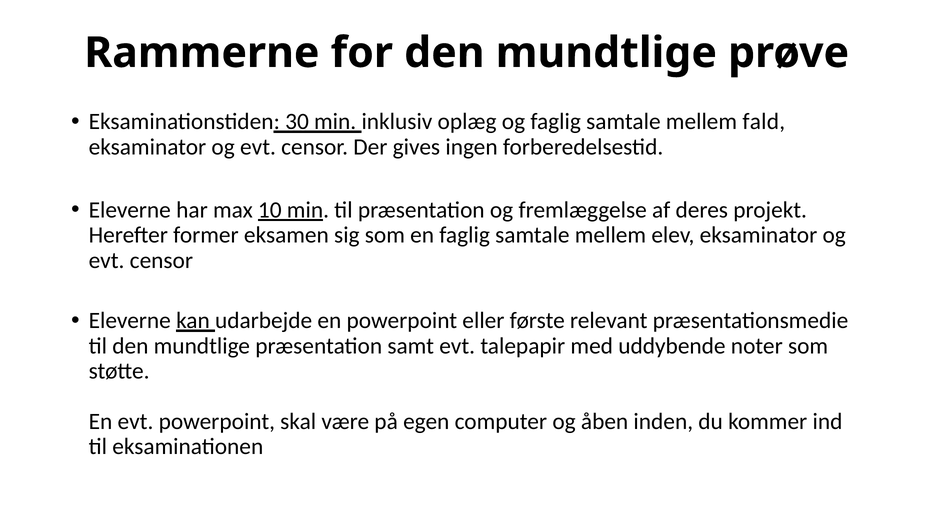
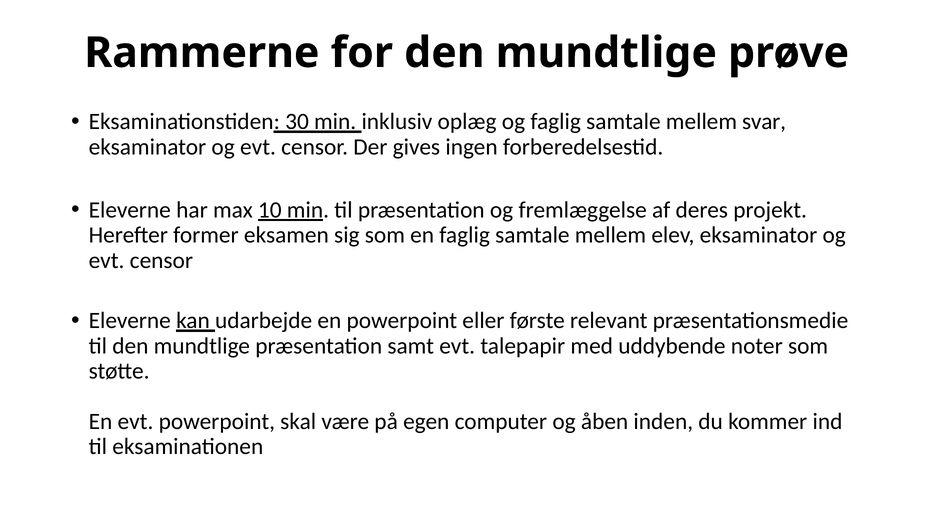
fald: fald -> svar
